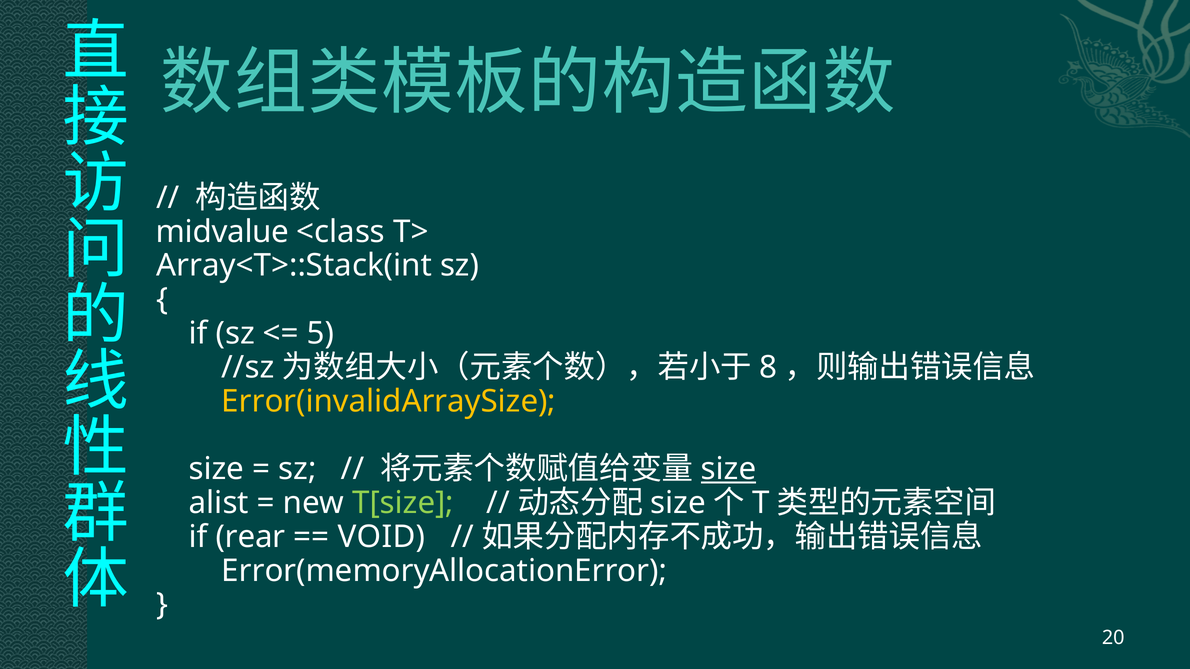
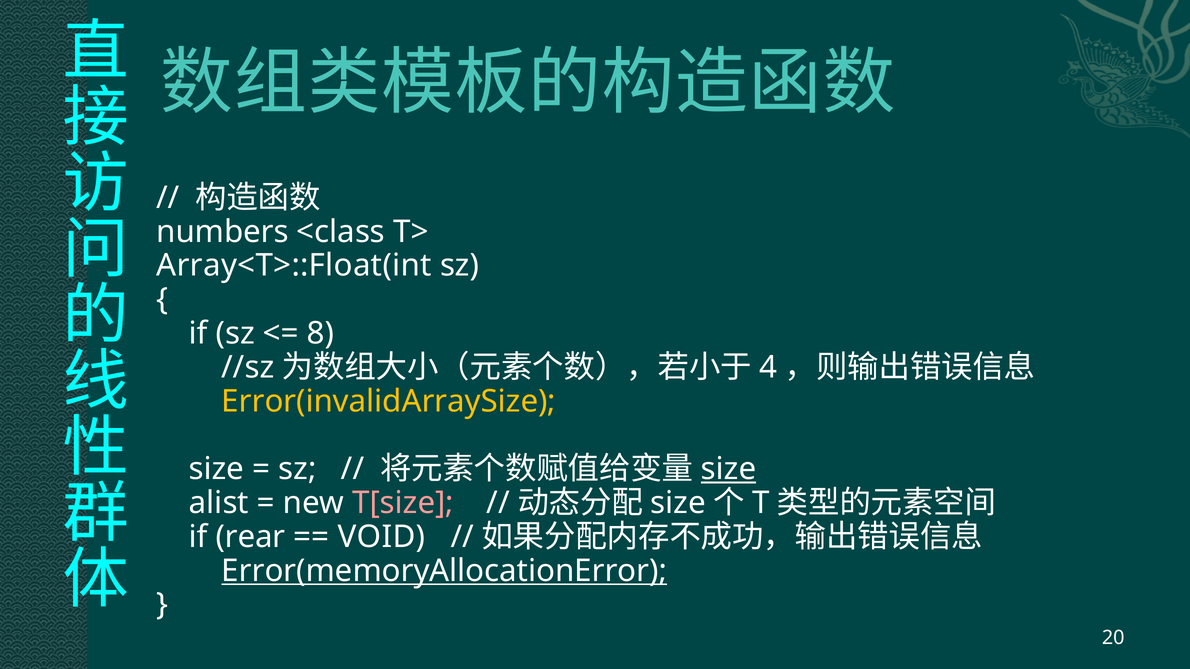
midvalue: midvalue -> numbers
Array<T>::Stack(int: Array<T>::Stack(int -> Array<T>::Float(int
5: 5 -> 8
8: 8 -> 4
T[size colour: light green -> pink
Error(memoryAllocationError underline: none -> present
